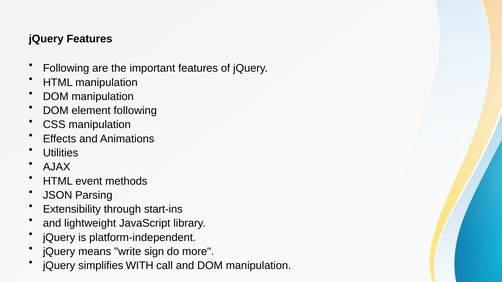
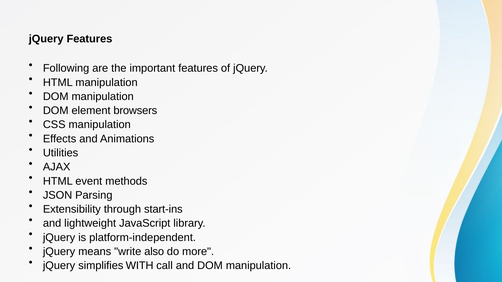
element following: following -> browsers
sign: sign -> also
